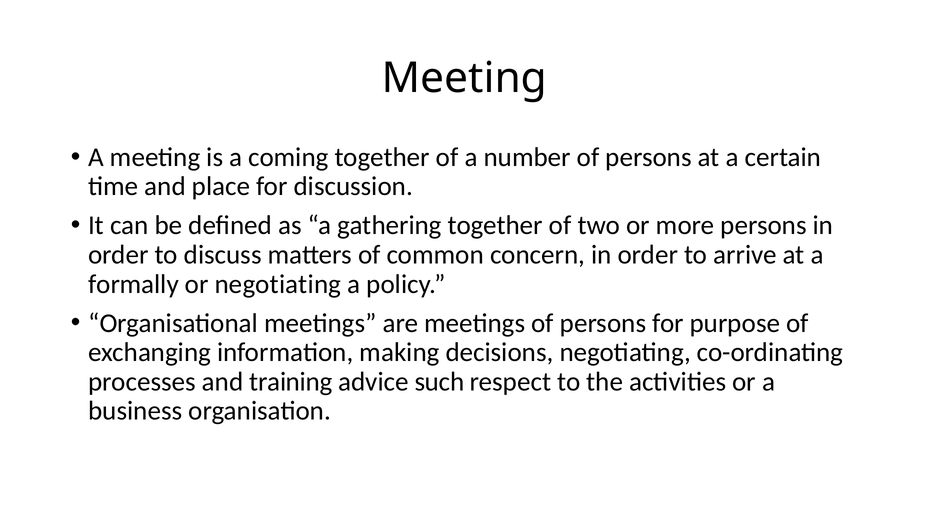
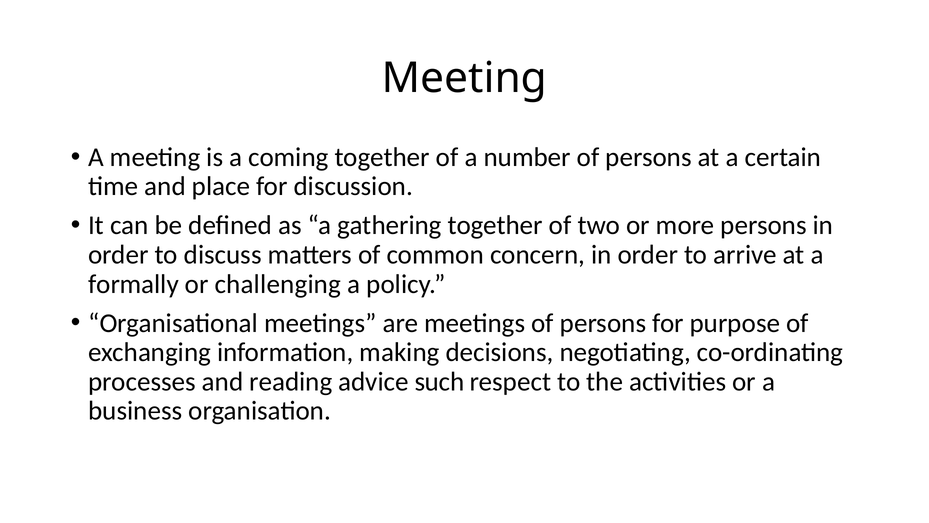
or negotiating: negotiating -> challenging
training: training -> reading
